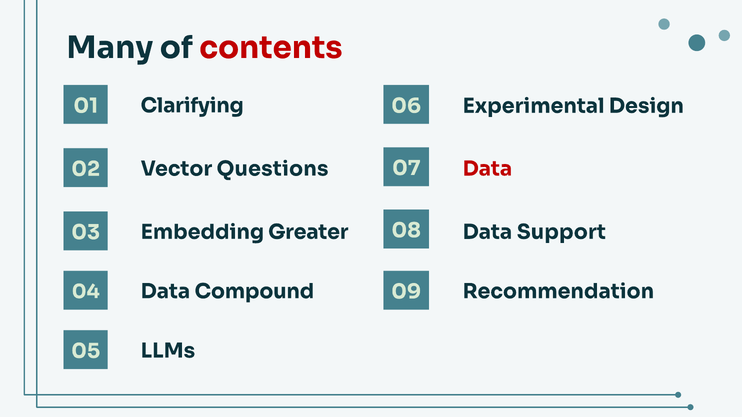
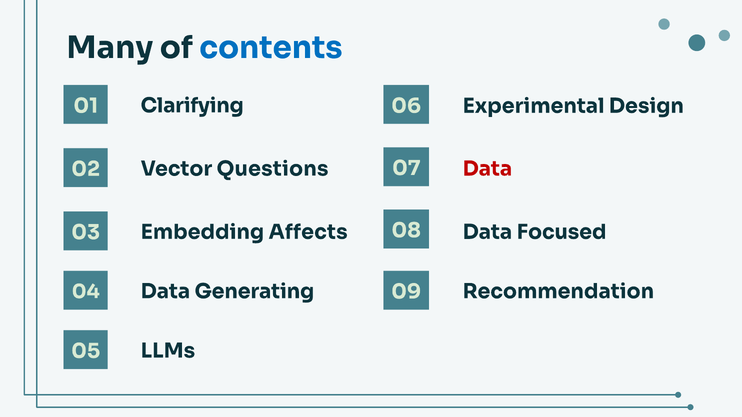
contents colour: red -> blue
Greater: Greater -> Affects
Support: Support -> Focused
Compound: Compound -> Generating
